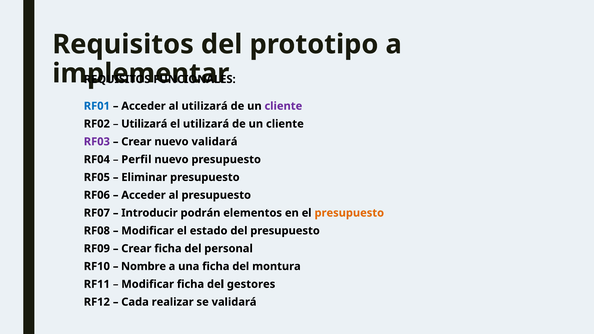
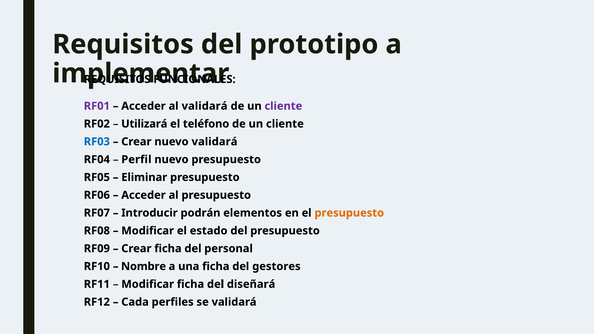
RF01 colour: blue -> purple
al utilizará: utilizará -> validará
el utilizará: utilizará -> teléfono
RF03 colour: purple -> blue
montura: montura -> gestores
gestores: gestores -> diseñará
realizar: realizar -> perfiles
